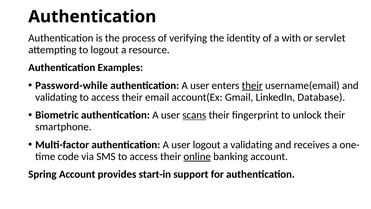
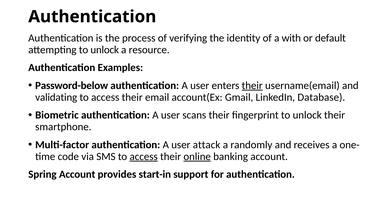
servlet: servlet -> default
attempting to logout: logout -> unlock
Password-while: Password-while -> Password-below
scans underline: present -> none
user logout: logout -> attack
a validating: validating -> randomly
access at (144, 156) underline: none -> present
